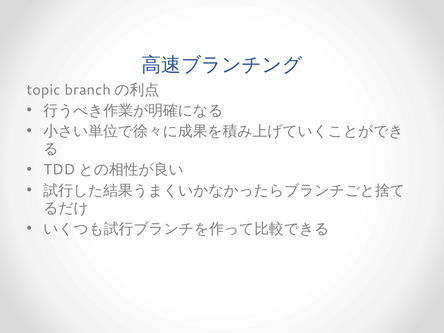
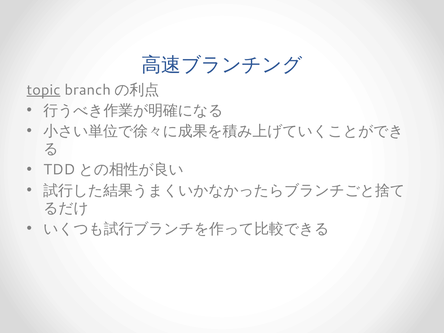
topic underline: none -> present
